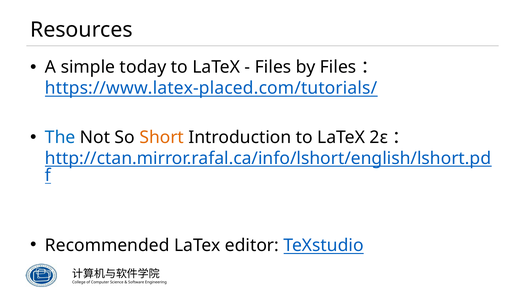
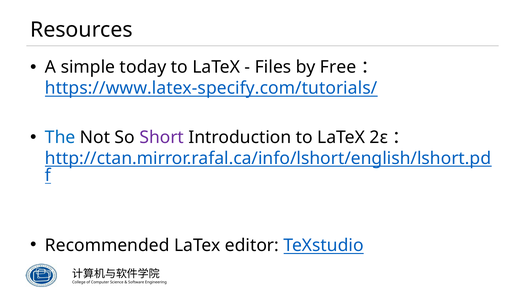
by Files: Files -> Free
https://www.latex-placed.com/tutorials/: https://www.latex-placed.com/tutorials/ -> https://www.latex-specify.com/tutorials/
Short colour: orange -> purple
